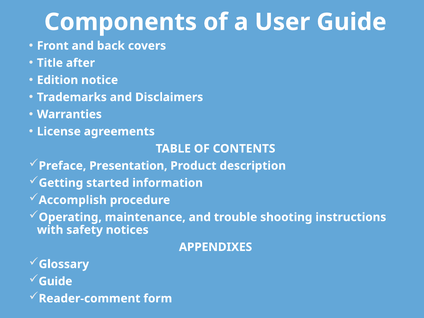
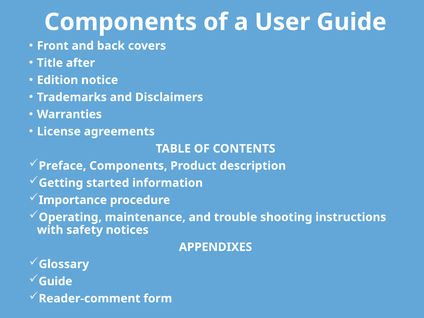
Preface Presentation: Presentation -> Components
Accomplish: Accomplish -> Importance
